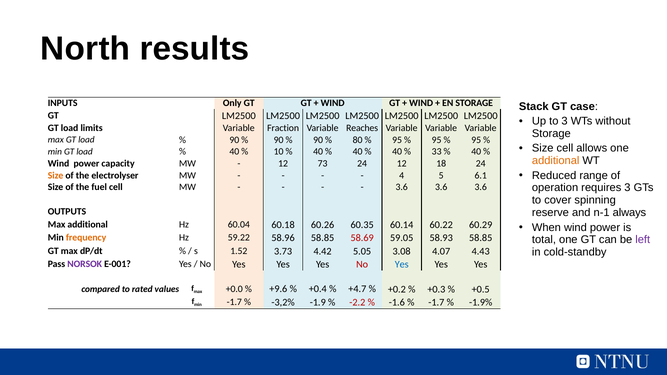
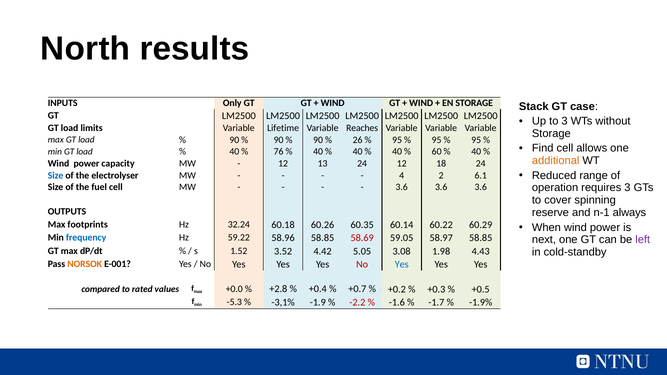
Fraction: Fraction -> Lifetime
80: 80 -> 26
Size at (543, 148): Size -> Find
10: 10 -> 76
33: 33 -> 60
73: 73 -> 13
Size at (56, 175) colour: orange -> blue
5: 5 -> 2
Max additional: additional -> footprints
60.04: 60.04 -> 32.24
frequency colour: orange -> blue
58.93: 58.93 -> 58.97
total: total -> next
3.73: 3.73 -> 3.52
4.07: 4.07 -> 1.98
NORSOK colour: purple -> orange
+9.6: +9.6 -> +2.8
+4.7: +4.7 -> +0.7
min -1.7: -1.7 -> -5.3
-3,2%: -3,2% -> -3,1%
